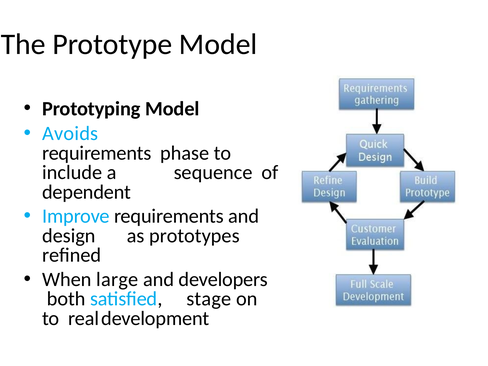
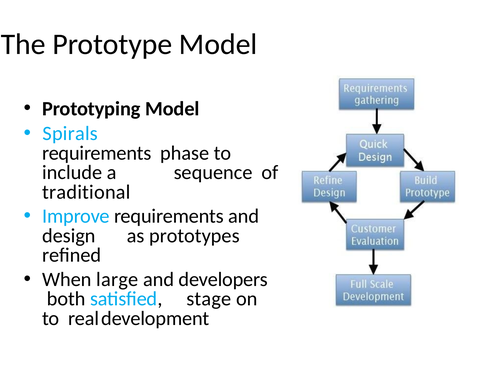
Avoids: Avoids -> Spirals
dependent: dependent -> traditional
